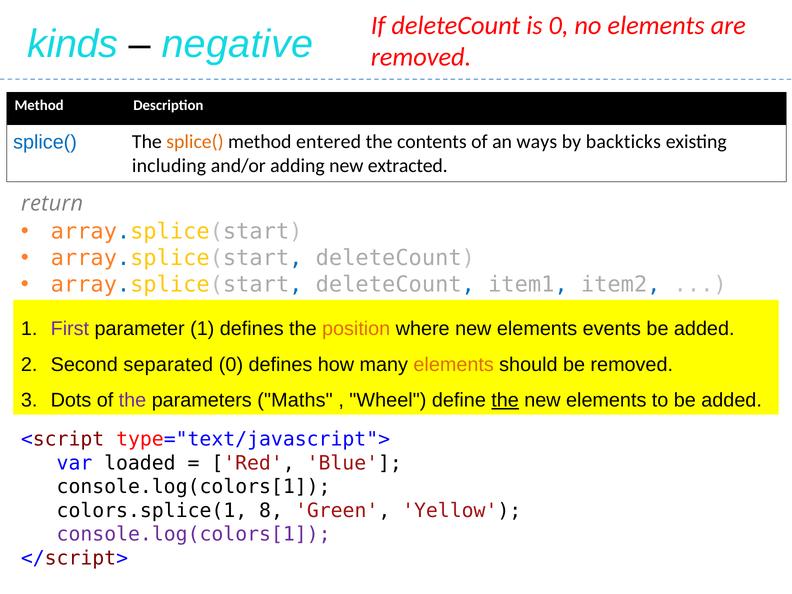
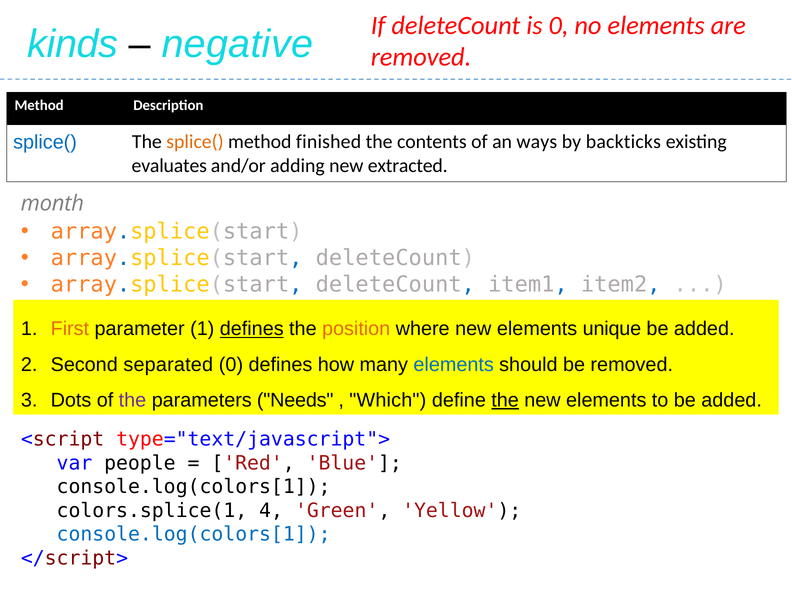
entered: entered -> finished
including: including -> evaluates
return: return -> month
First colour: purple -> orange
defines at (252, 329) underline: none -> present
events: events -> unique
elements at (454, 365) colour: orange -> blue
Maths: Maths -> Needs
Wheel: Wheel -> Which
loaded: loaded -> people
8: 8 -> 4
console.log(colors[1 at (194, 534) colour: purple -> blue
